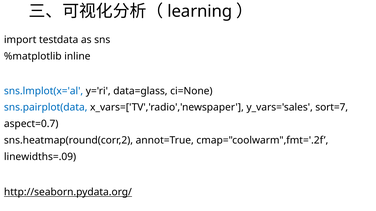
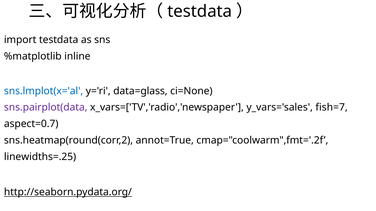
learning at (200, 11): learning -> testdata
sns.pairplot(data colour: blue -> purple
sort=7: sort=7 -> fish=7
linewidths=.09: linewidths=.09 -> linewidths=.25
